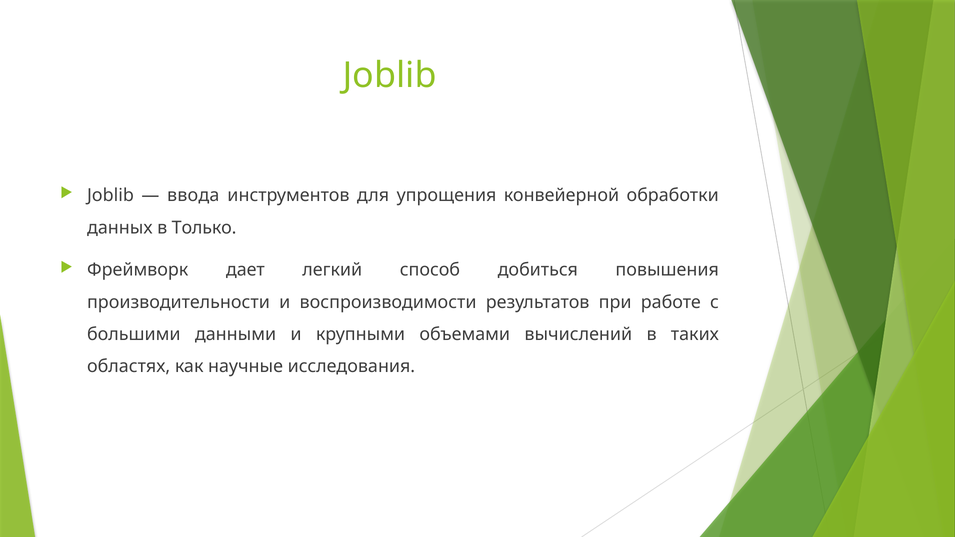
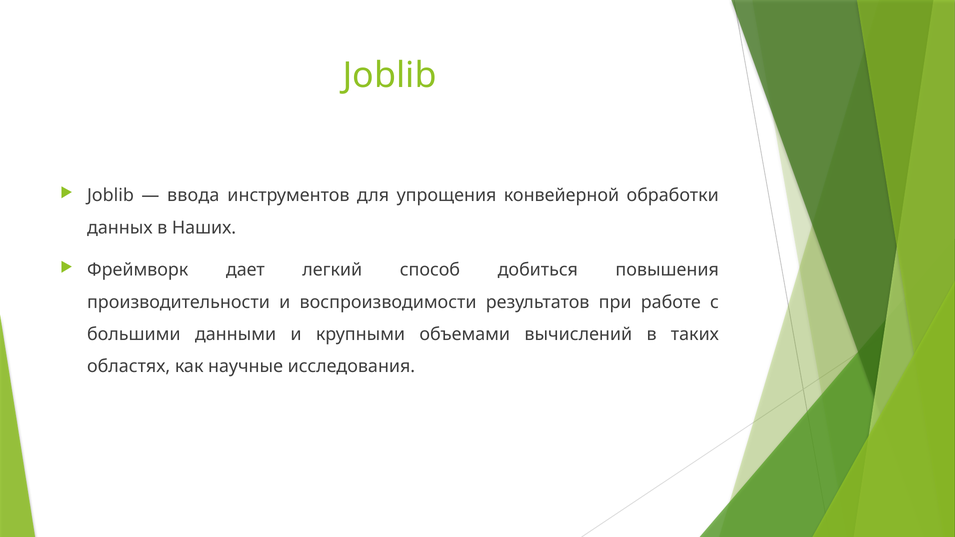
Только: Только -> Наших
